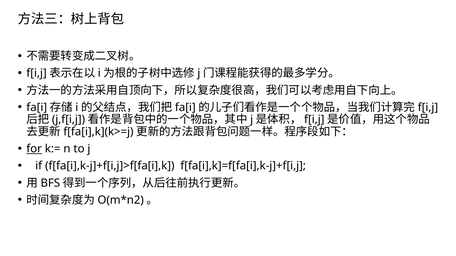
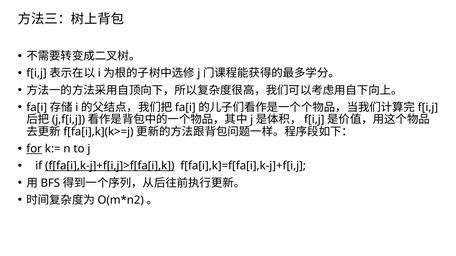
f[fa[i],k-j]+f[i,j]>f[fa[i],k underline: none -> present
